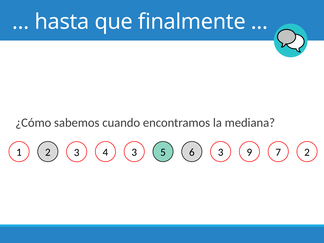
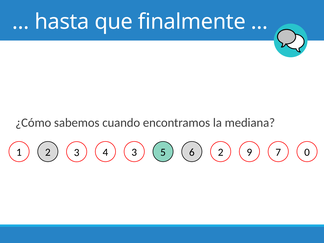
6 3: 3 -> 2
7 2: 2 -> 0
